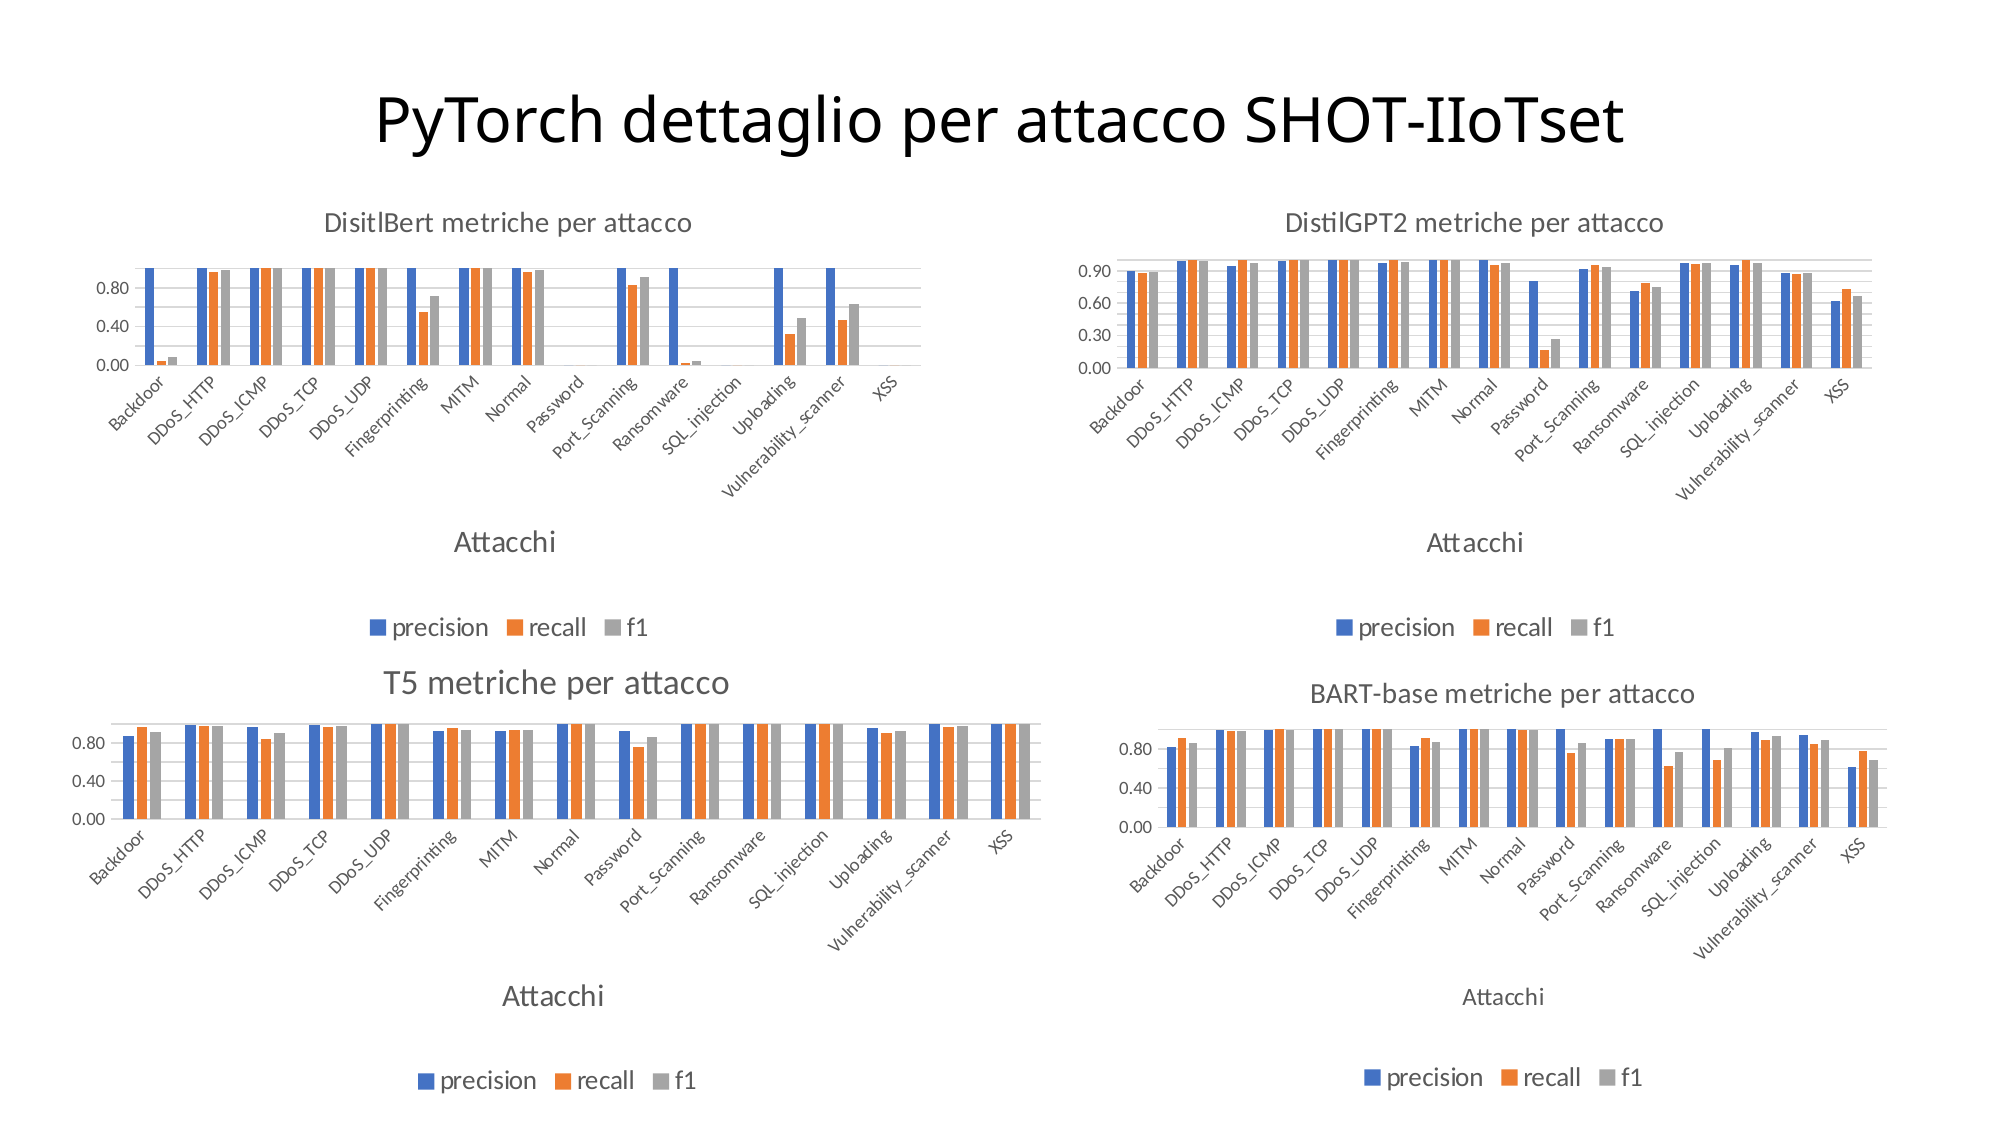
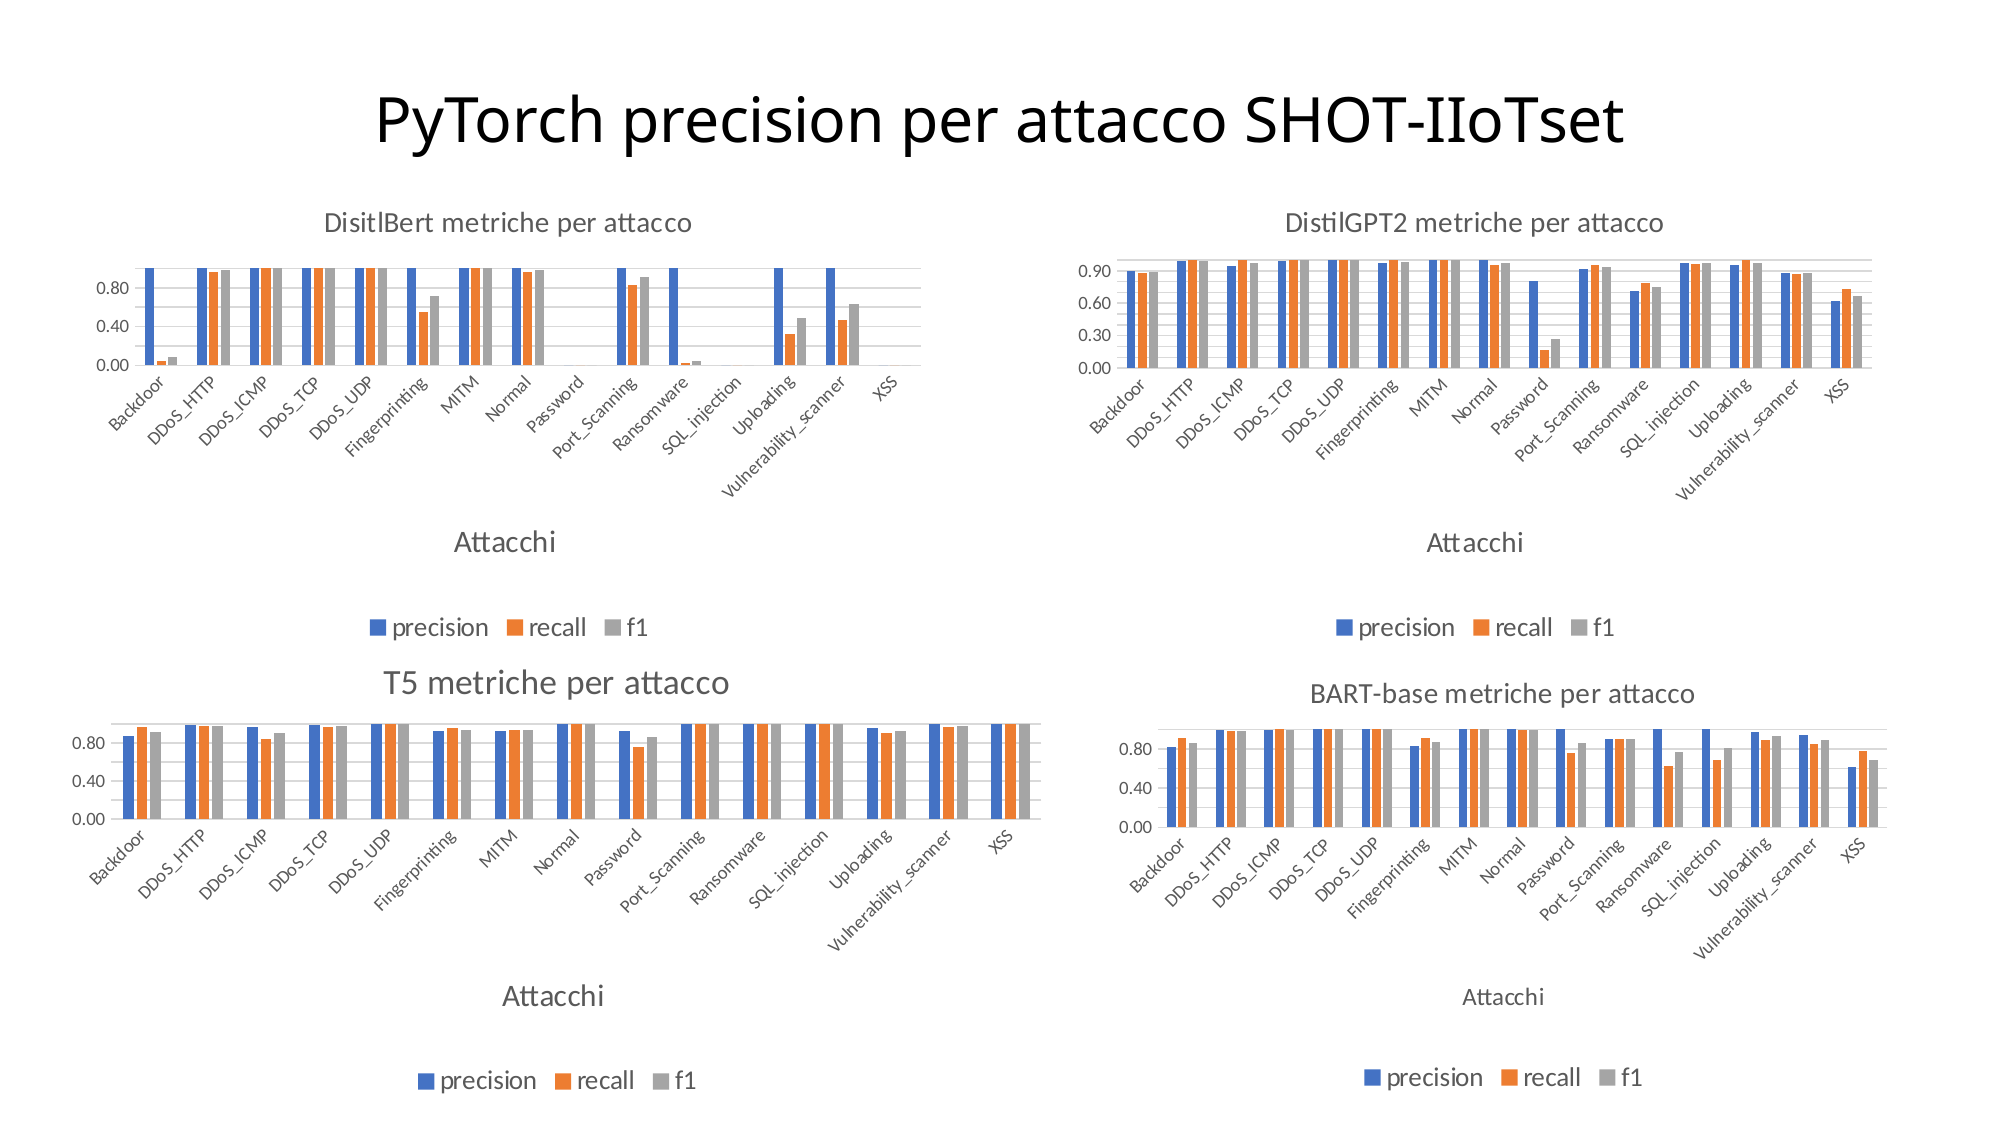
PyTorch dettaglio: dettaglio -> precision
